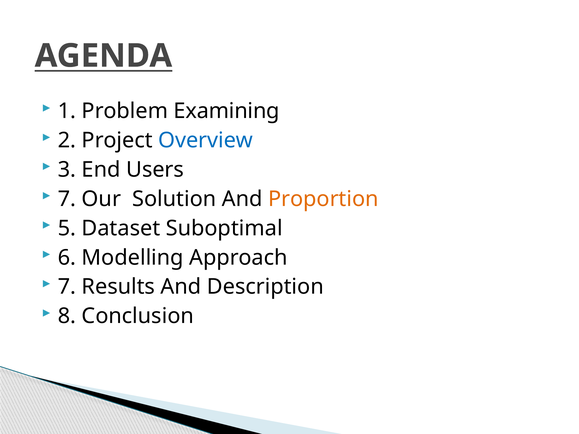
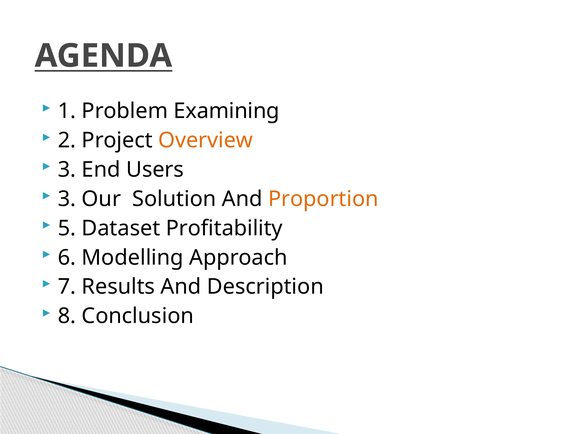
Overview colour: blue -> orange
7 at (67, 199): 7 -> 3
Suboptimal: Suboptimal -> Profitability
